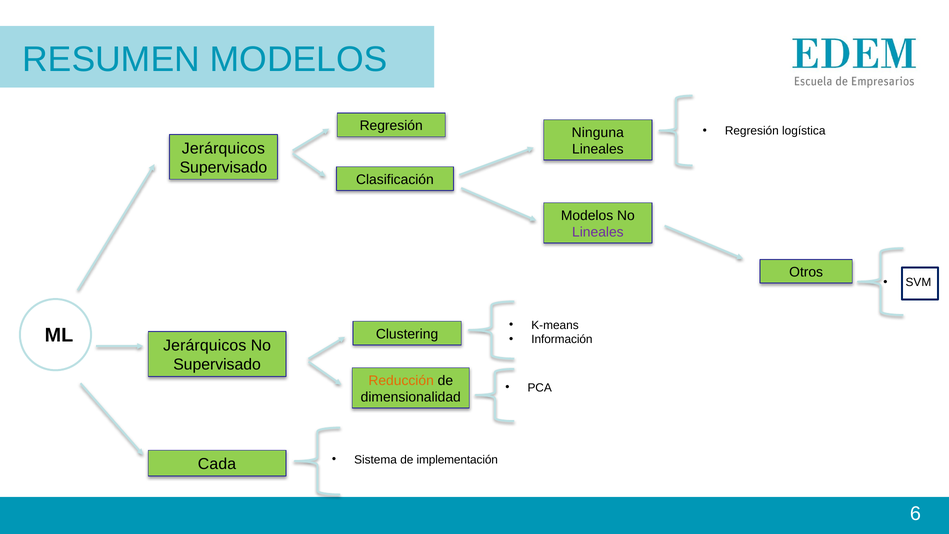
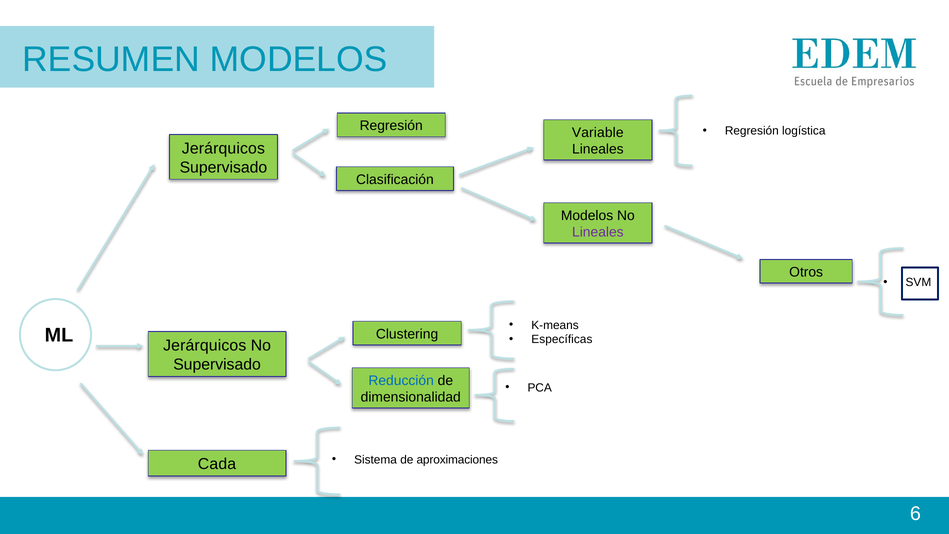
Ninguna: Ninguna -> Variable
Información: Información -> Específicas
Reducción colour: orange -> blue
implementación: implementación -> aproximaciones
